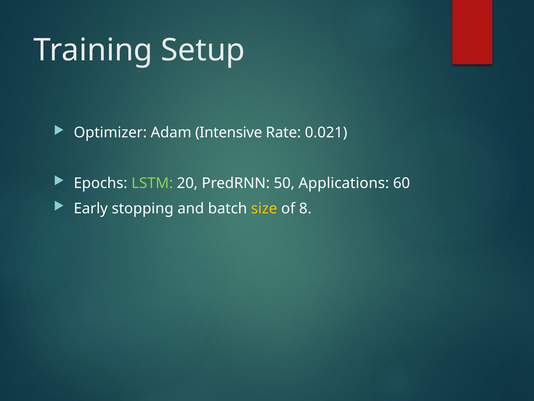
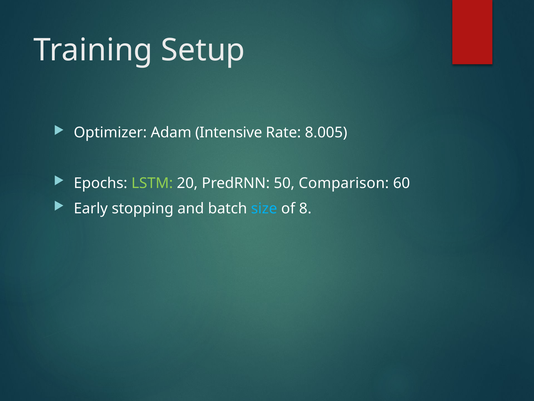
0.021: 0.021 -> 8.005
Applications: Applications -> Comparison
size colour: yellow -> light blue
